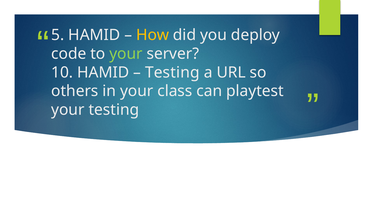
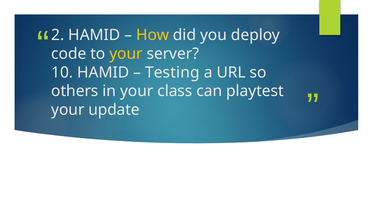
5: 5 -> 2
your at (126, 54) colour: light green -> yellow
your testing: testing -> update
